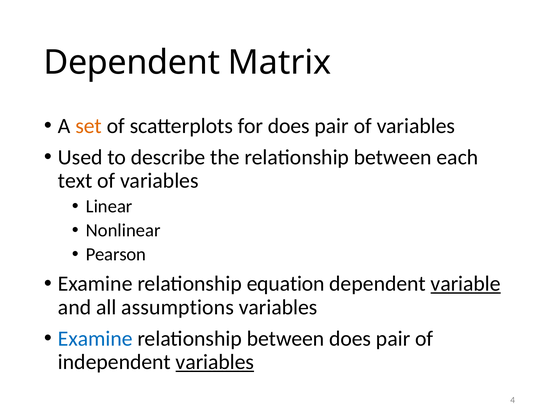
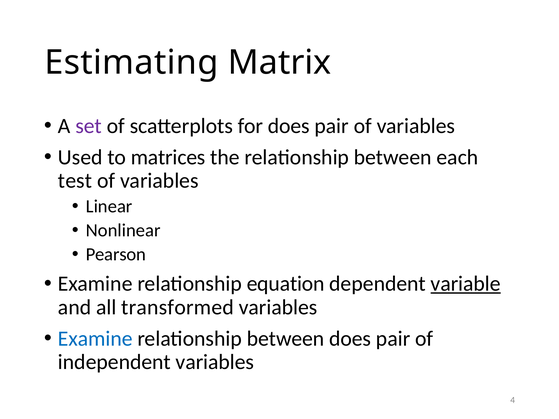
Dependent at (132, 63): Dependent -> Estimating
set colour: orange -> purple
describe: describe -> matrices
text: text -> test
assumptions: assumptions -> transformed
variables at (215, 362) underline: present -> none
